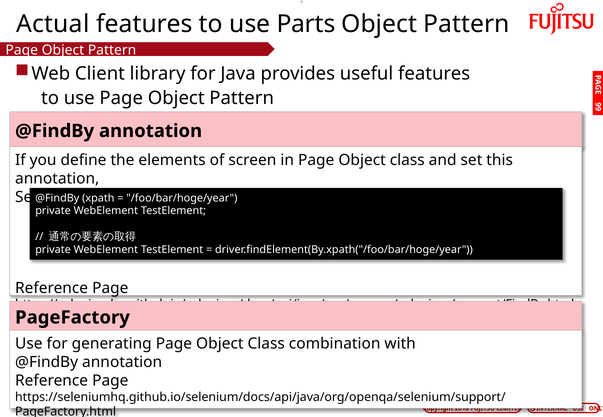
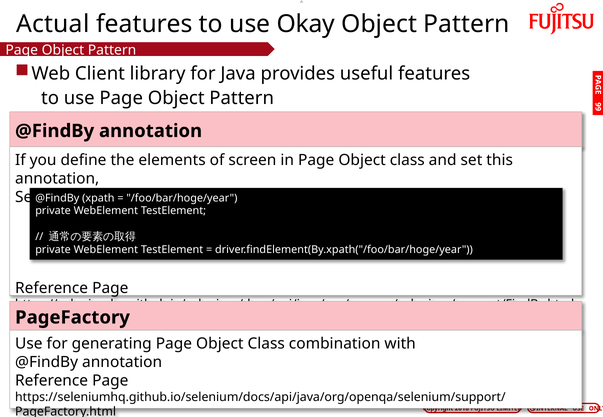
Parts: Parts -> Okay
